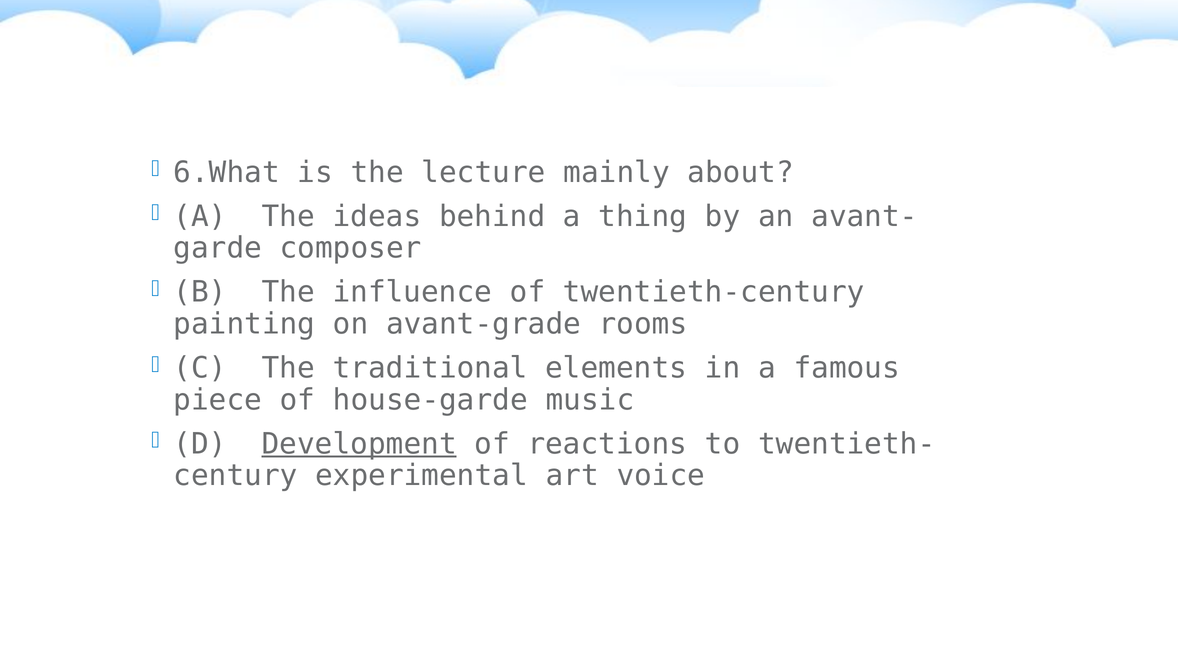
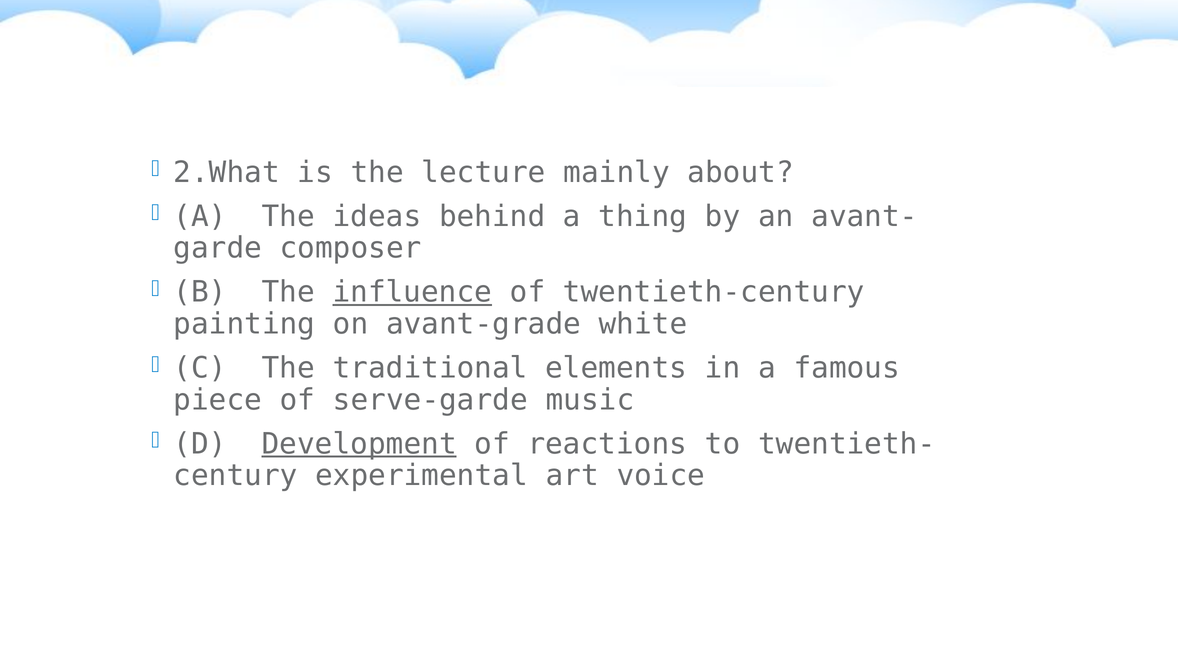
6.What: 6.What -> 2.What
influence underline: none -> present
rooms: rooms -> white
house-garde: house-garde -> serve-garde
